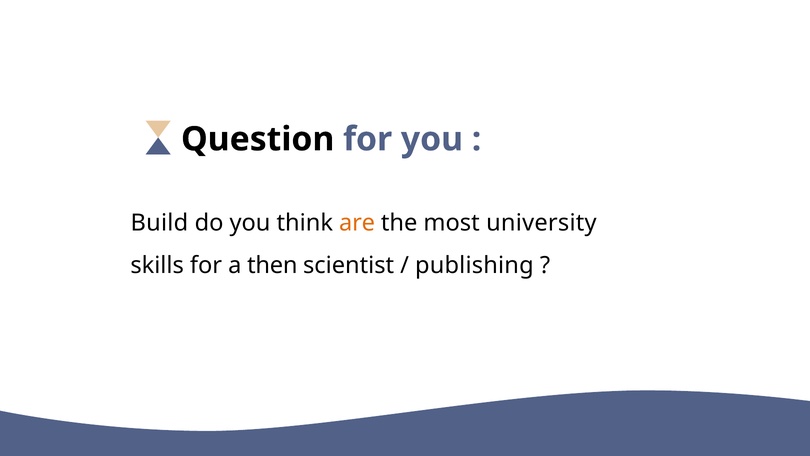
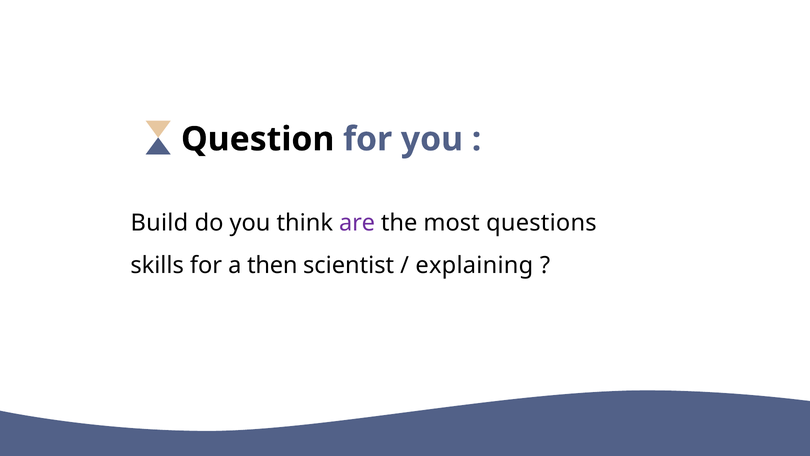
are colour: orange -> purple
university: university -> questions
publishing: publishing -> explaining
